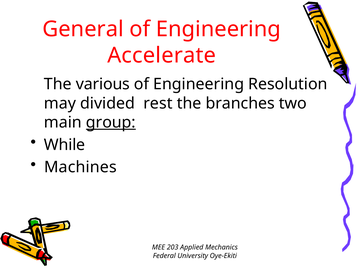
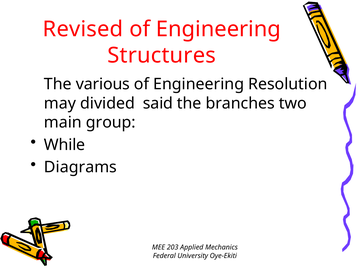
General: General -> Revised
Accelerate: Accelerate -> Structures
rest: rest -> said
group underline: present -> none
Machines: Machines -> Diagrams
